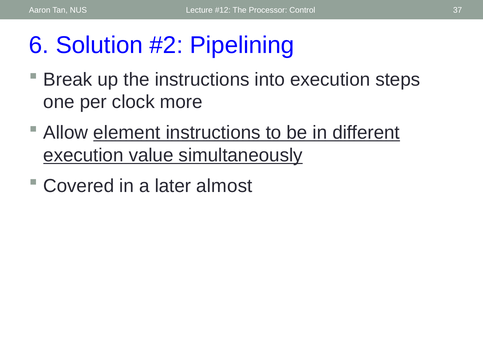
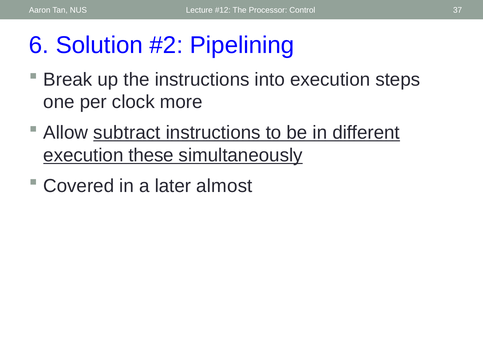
element: element -> subtract
value: value -> these
